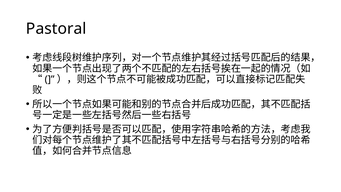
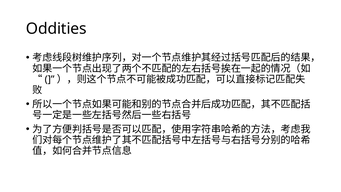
Pastoral: Pastoral -> Oddities
